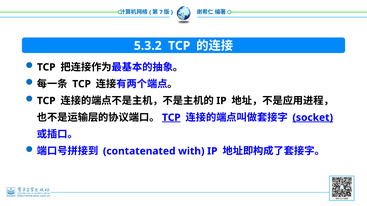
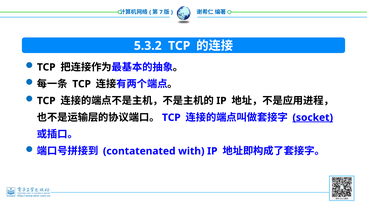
TCP at (171, 118) underline: present -> none
